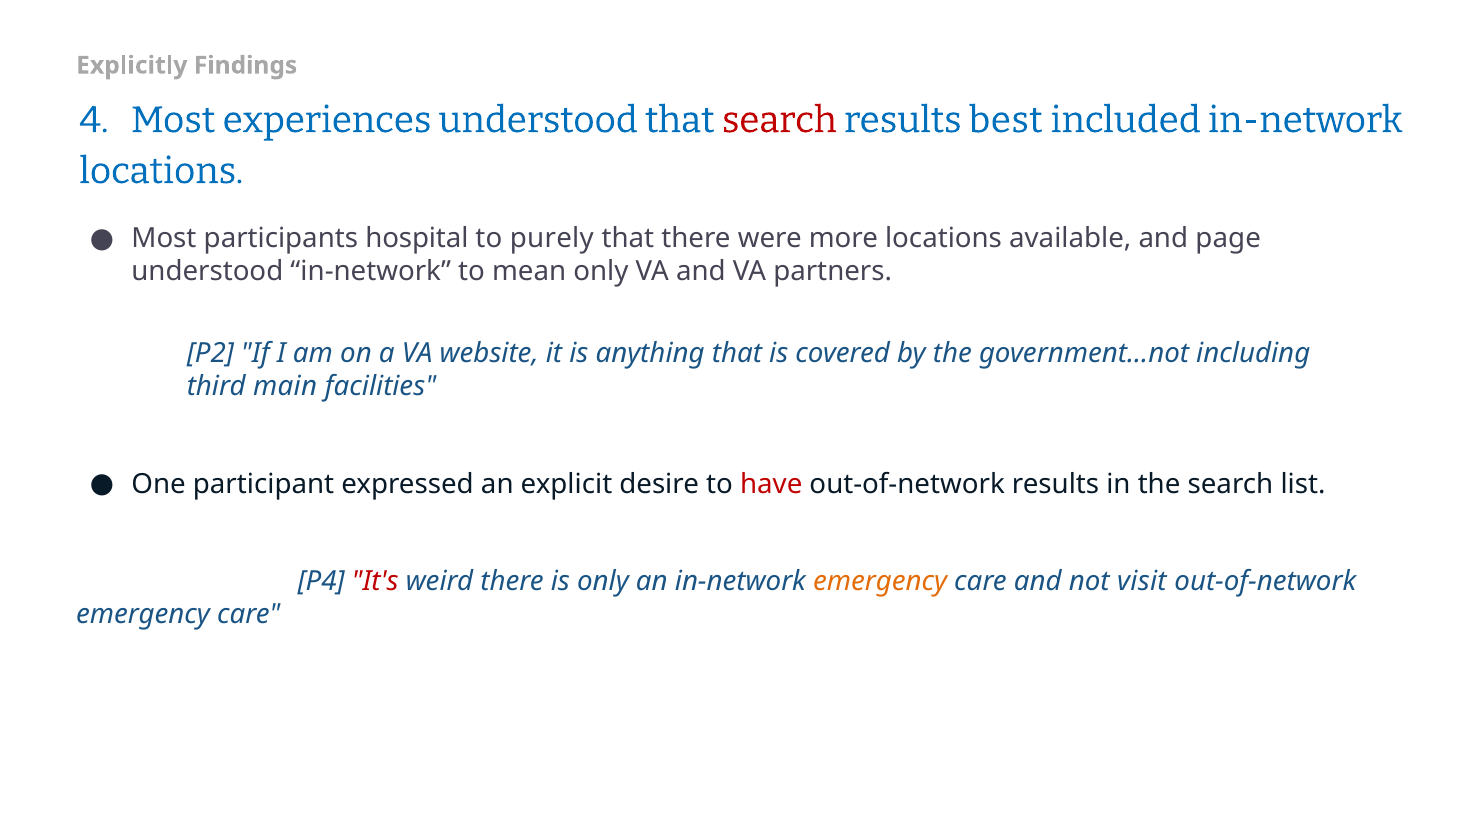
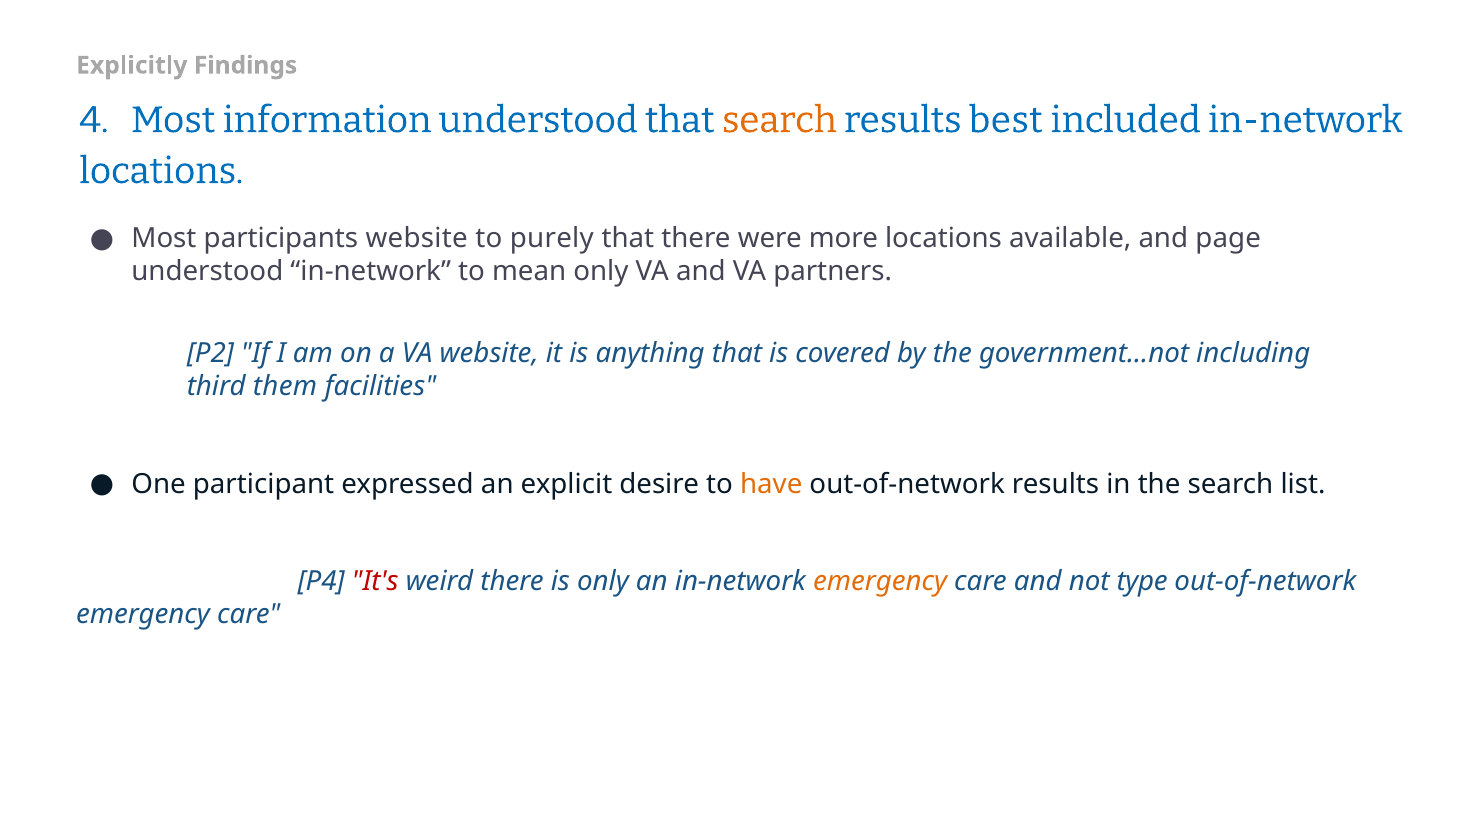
experiences: experiences -> information
search at (779, 120) colour: red -> orange
participants hospital: hospital -> website
main: main -> them
have colour: red -> orange
visit: visit -> type
